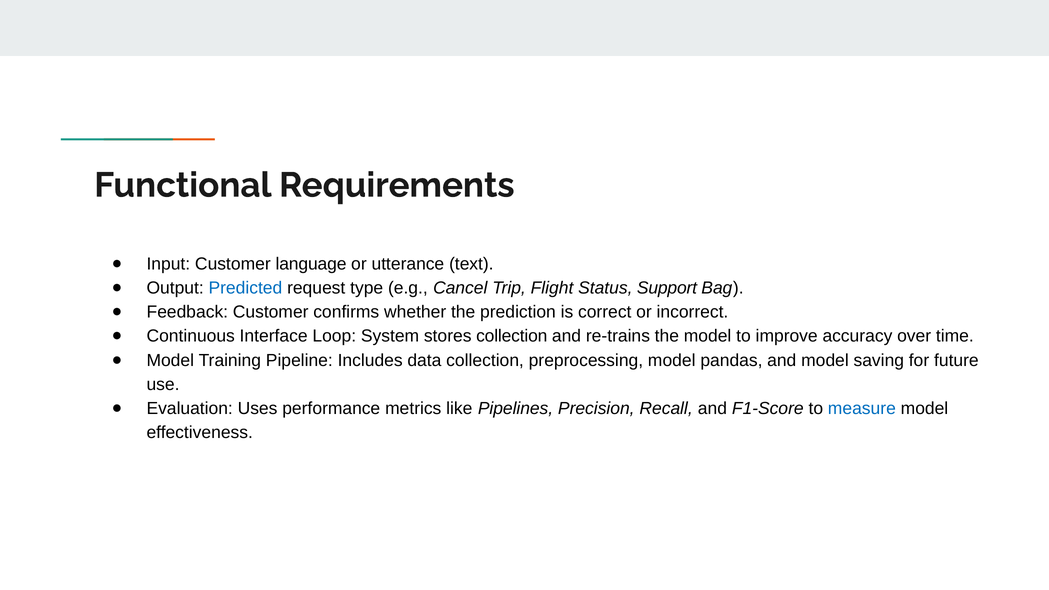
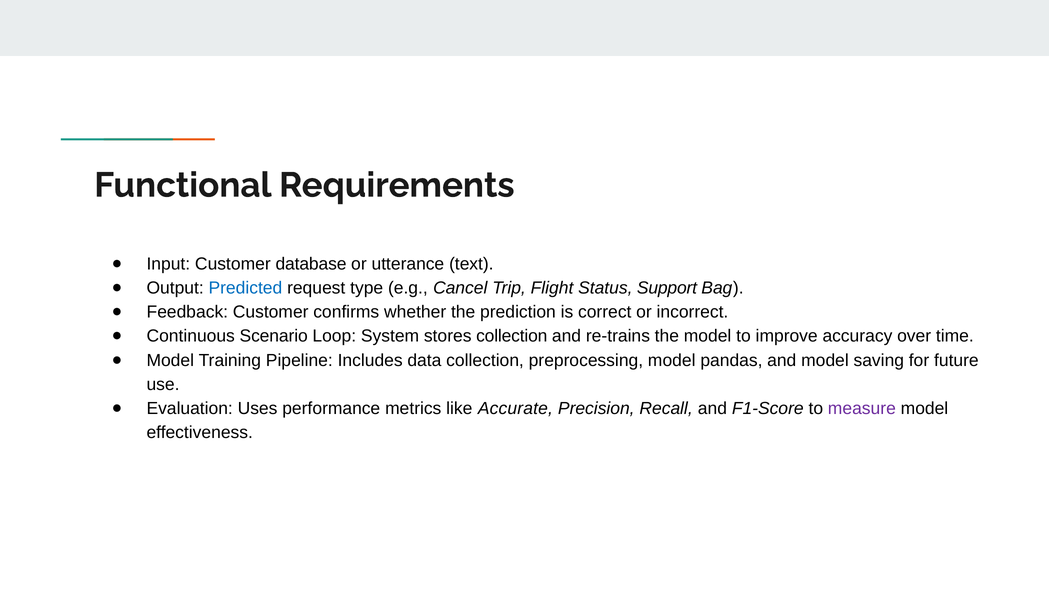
language: language -> database
Interface: Interface -> Scenario
Pipelines: Pipelines -> Accurate
measure colour: blue -> purple
